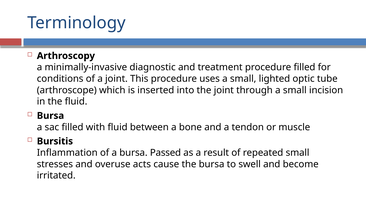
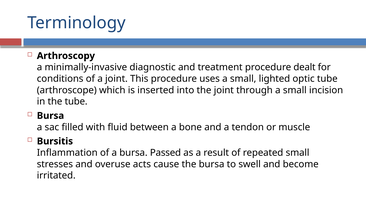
procedure filled: filled -> dealt
the fluid: fluid -> tube
